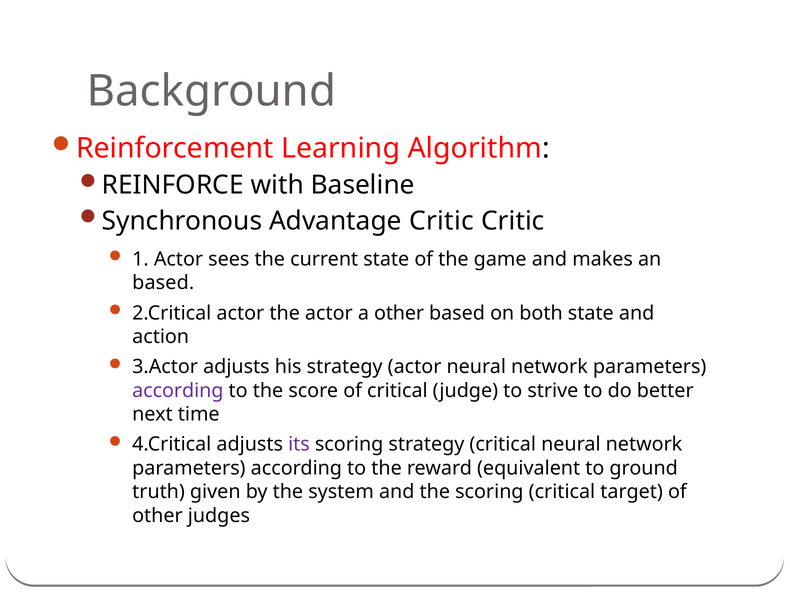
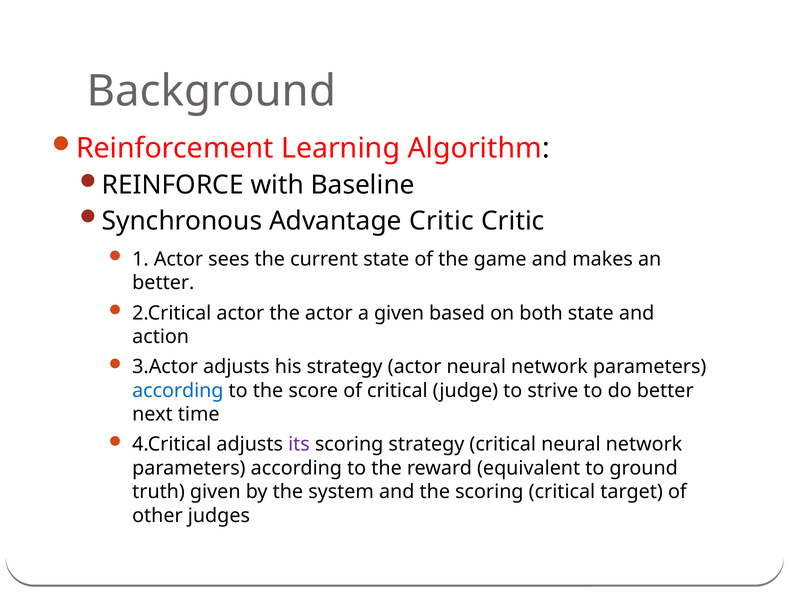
based at (163, 283): based -> better
a other: other -> given
according at (178, 390) colour: purple -> blue
